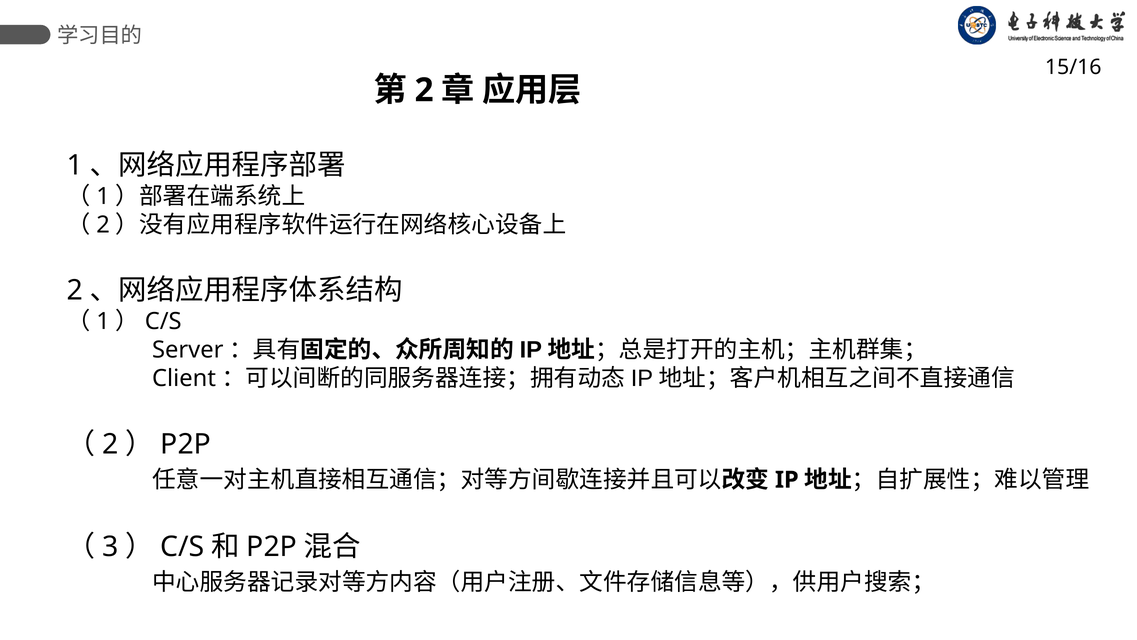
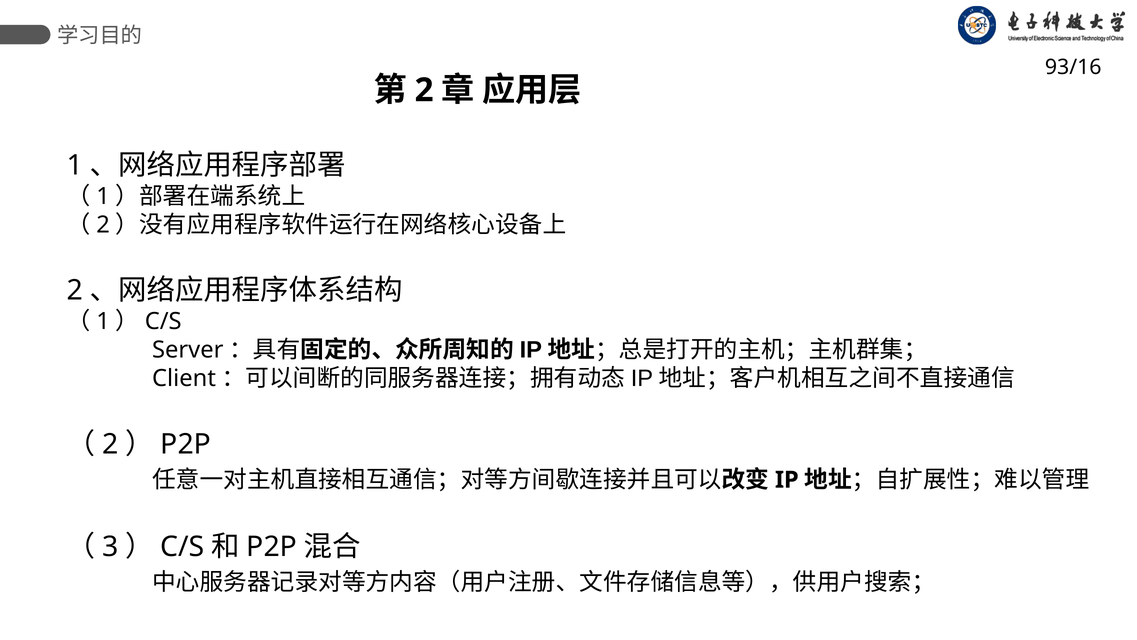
15/16: 15/16 -> 93/16
